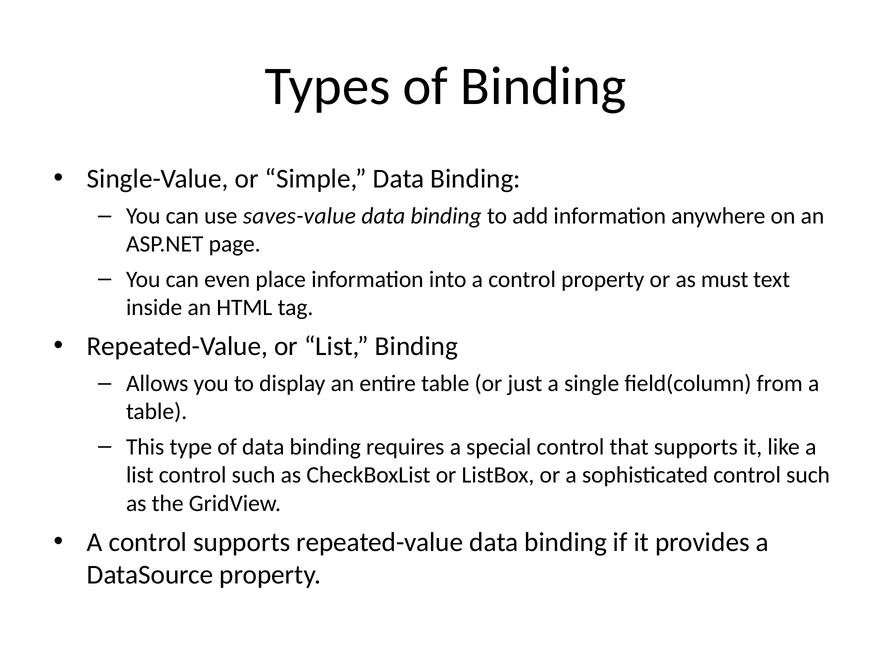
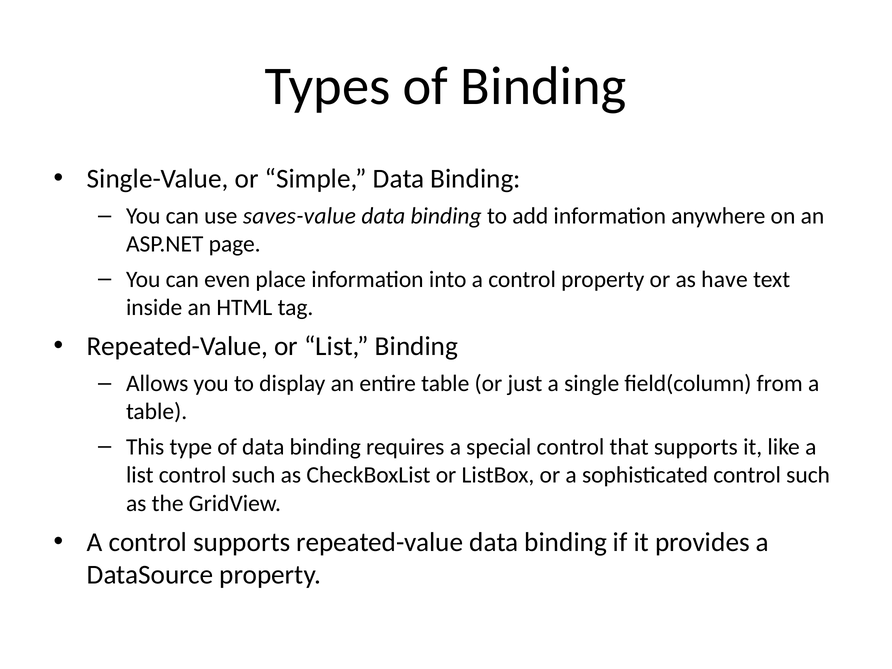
must: must -> have
